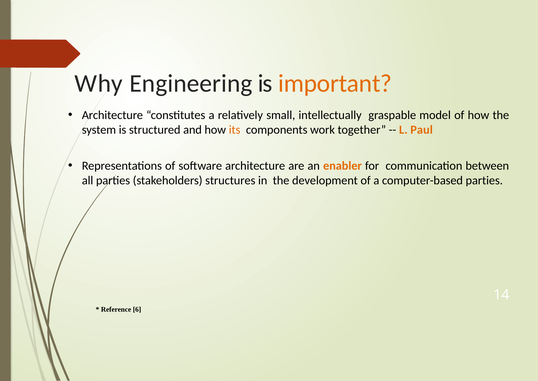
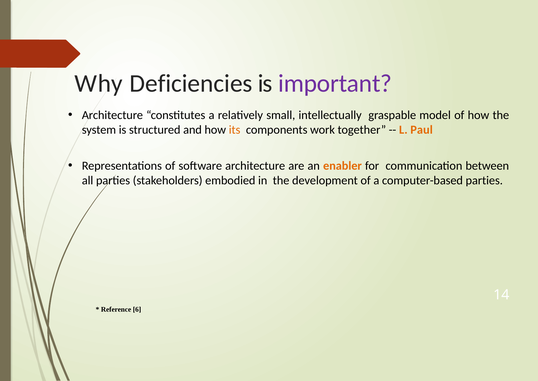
Engineering: Engineering -> Deficiencies
important colour: orange -> purple
structures: structures -> embodied
